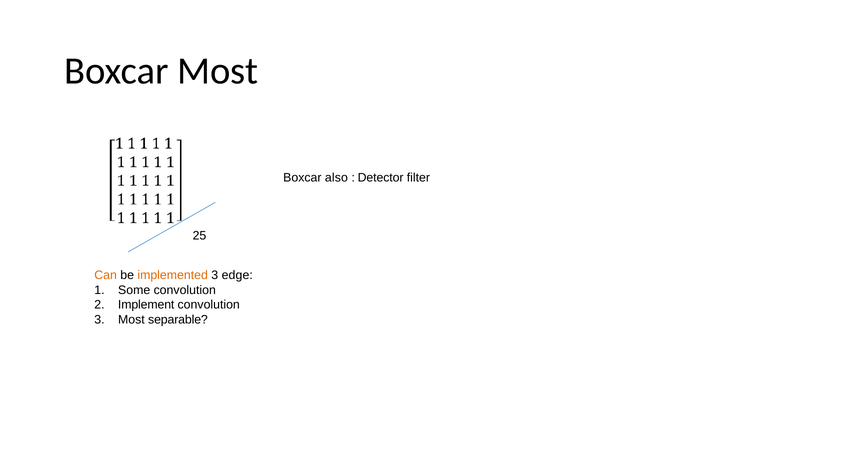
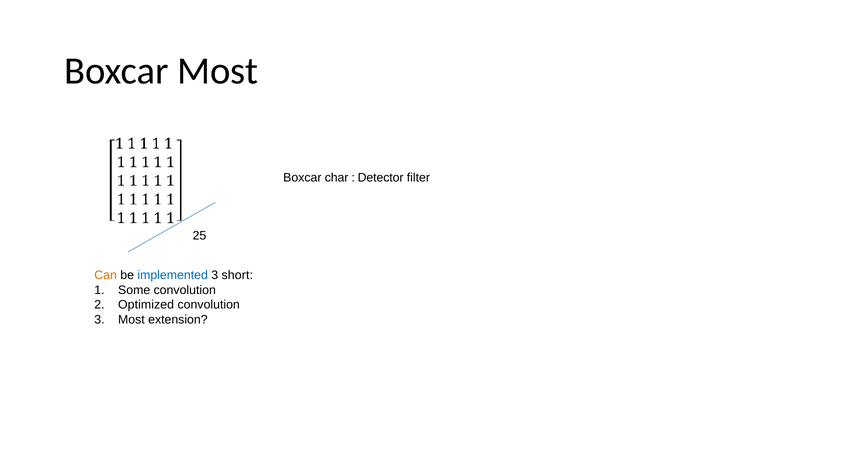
also: also -> char
implemented colour: orange -> blue
edge: edge -> short
Implement: Implement -> Optimized
separable: separable -> extension
